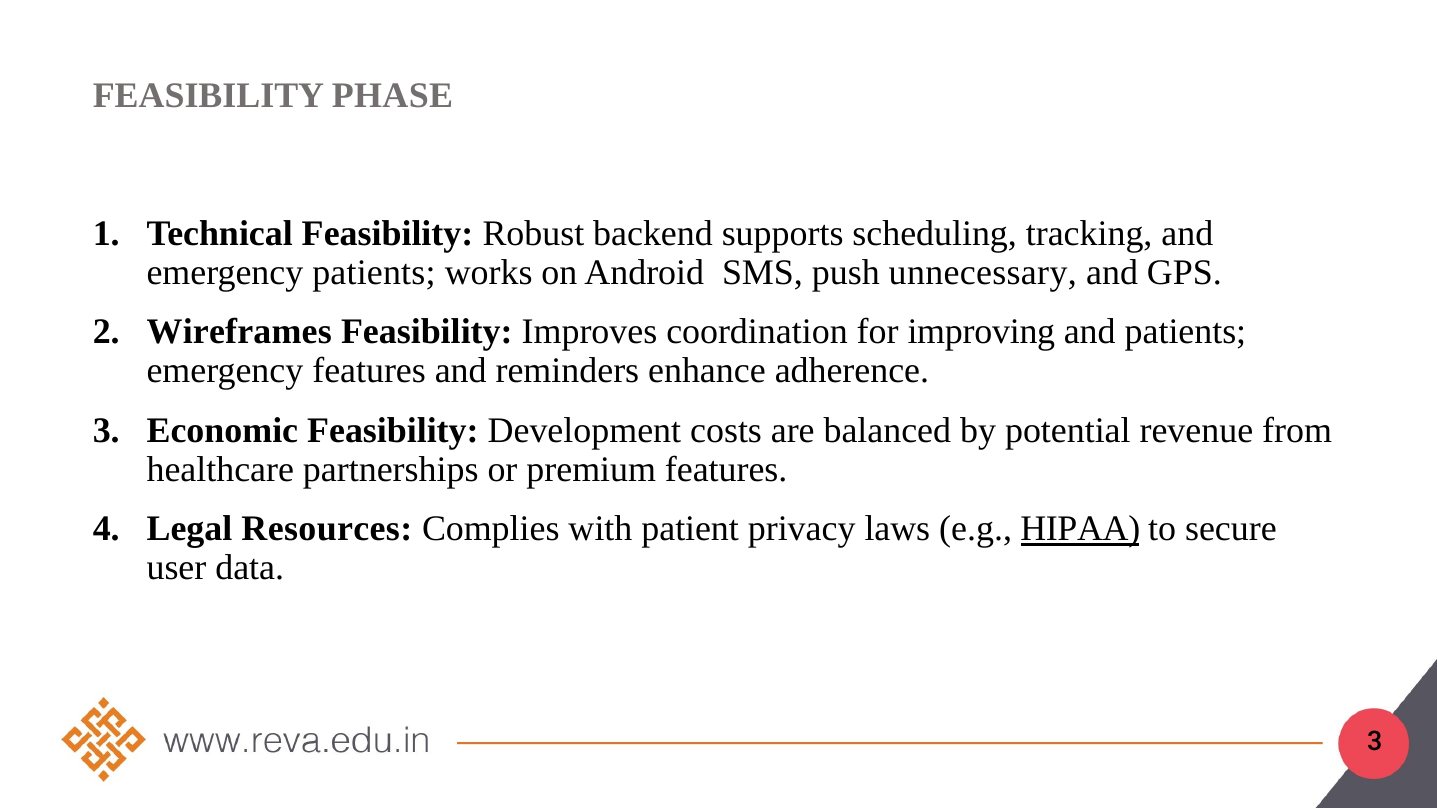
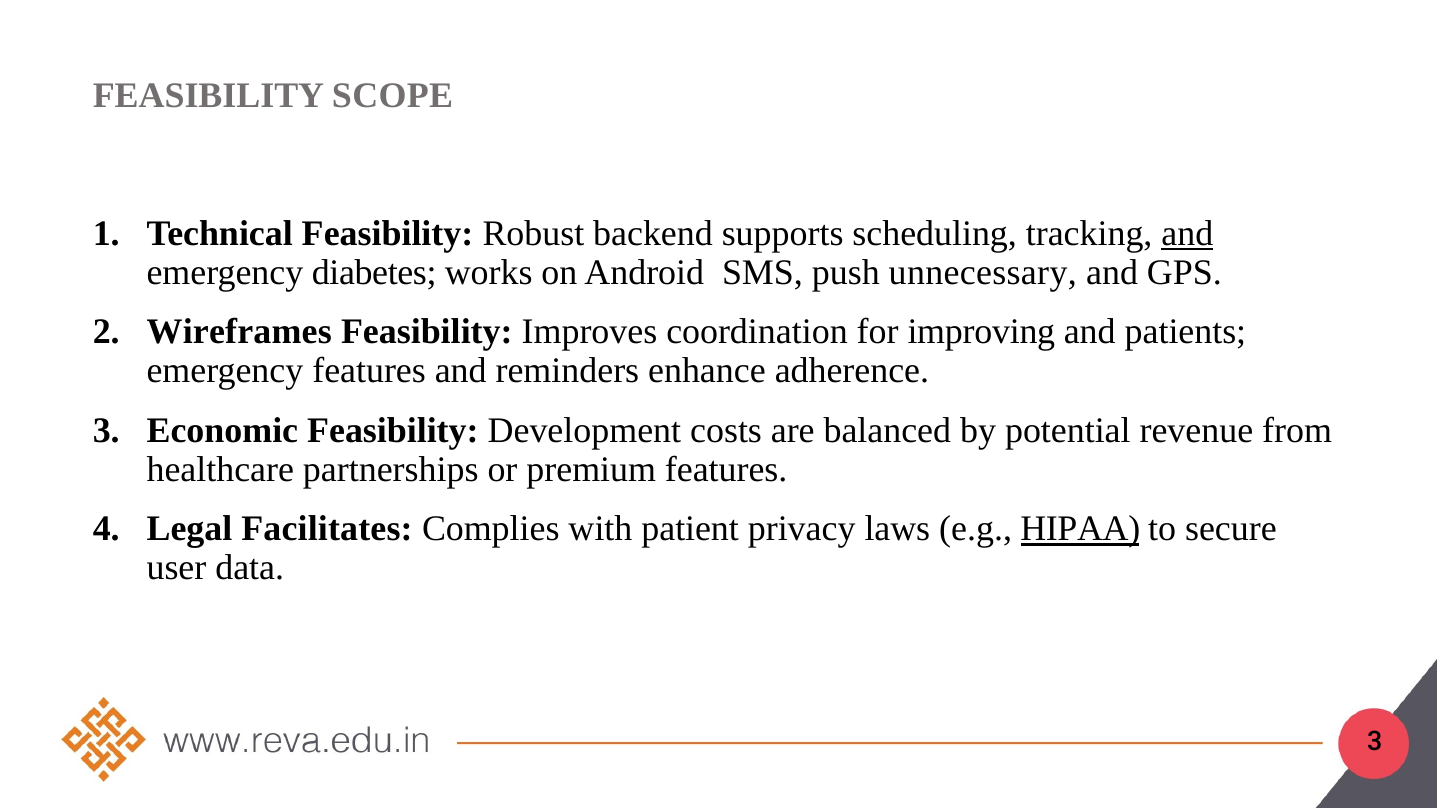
PHASE: PHASE -> SCOPE
and at (1187, 234) underline: none -> present
emergency patients: patients -> diabetes
Resources: Resources -> Facilitates
